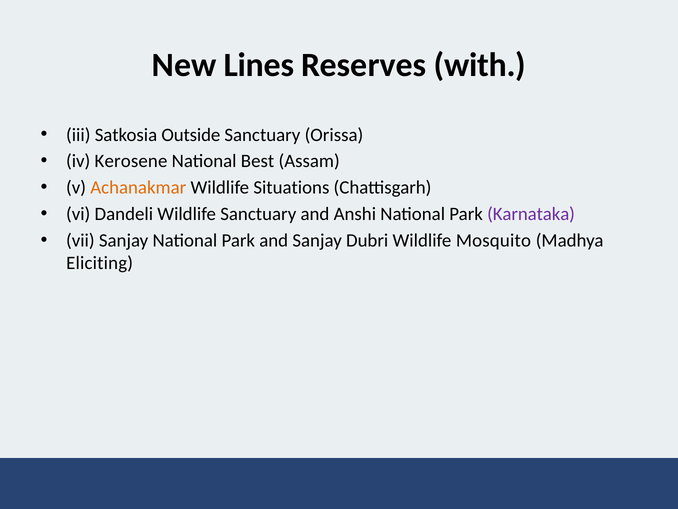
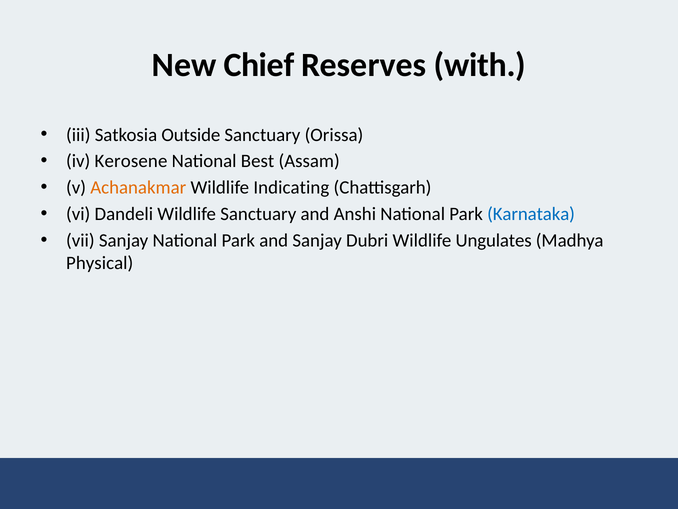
Lines: Lines -> Chief
Situations: Situations -> Indicating
Karnataka colour: purple -> blue
Mosquito: Mosquito -> Ungulates
Eliciting: Eliciting -> Physical
